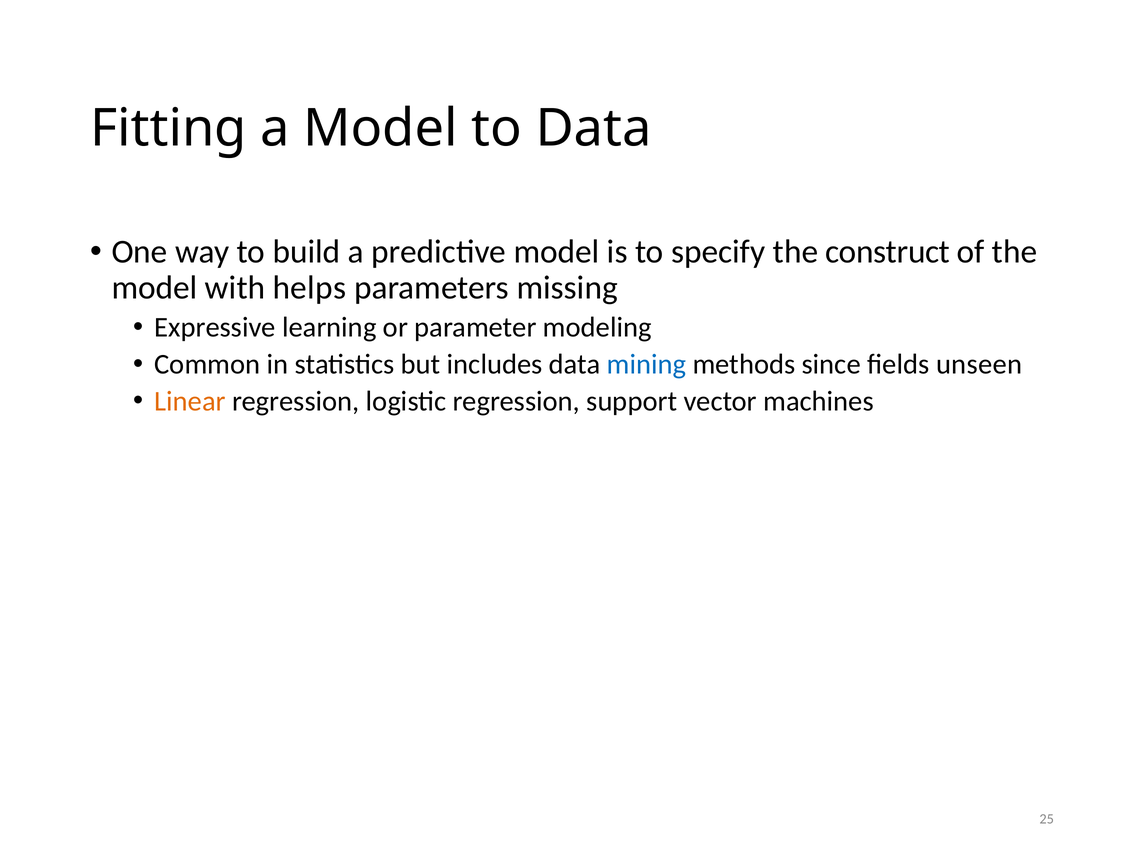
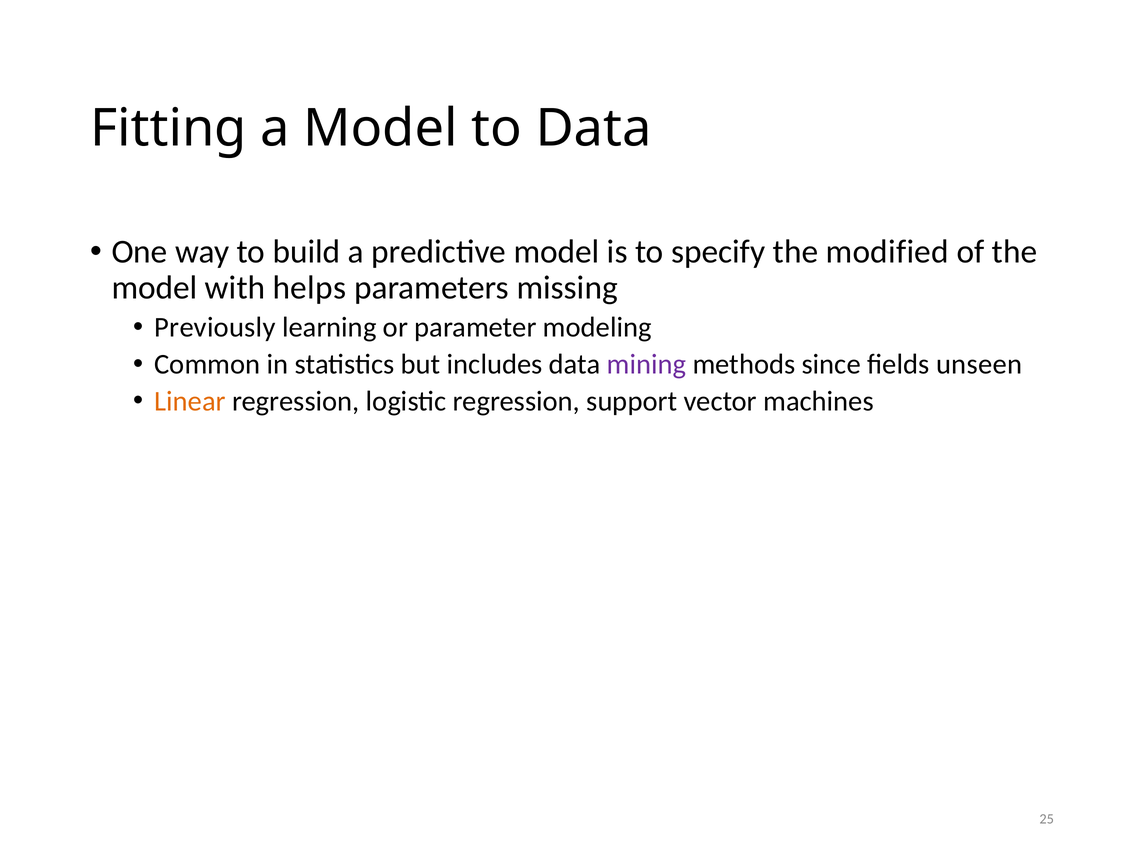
construct: construct -> modified
Expressive: Expressive -> Previously
mining colour: blue -> purple
